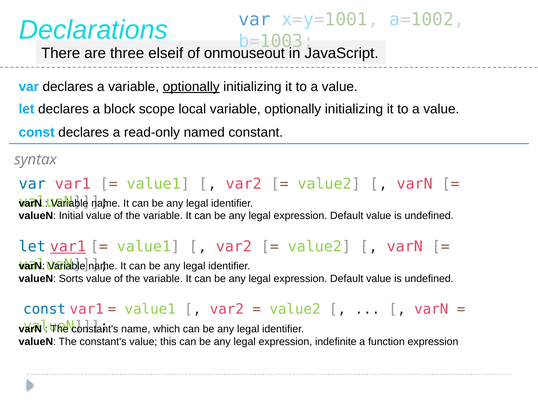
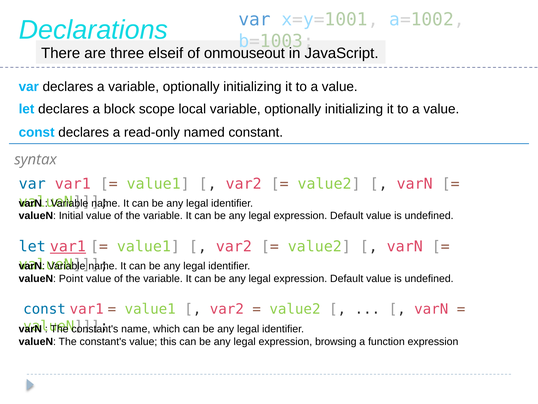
optionally at (191, 87) underline: present -> none
Sorts: Sorts -> Point
indefinite: indefinite -> browsing
